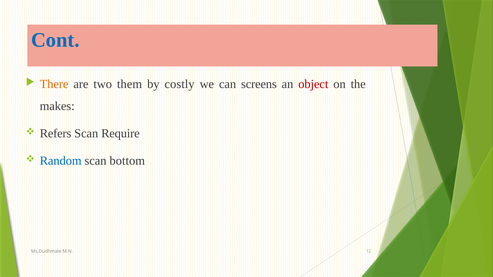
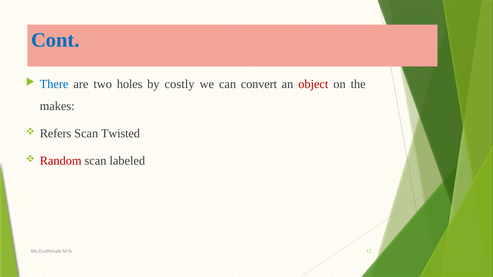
There colour: orange -> blue
them: them -> holes
screens: screens -> convert
Require: Require -> Twisted
Random colour: blue -> red
bottom: bottom -> labeled
